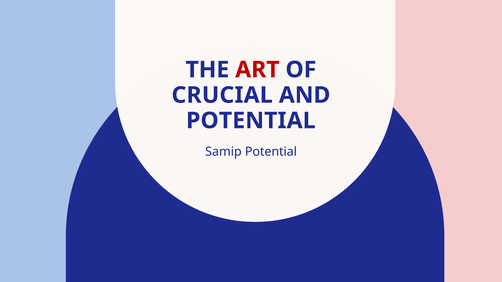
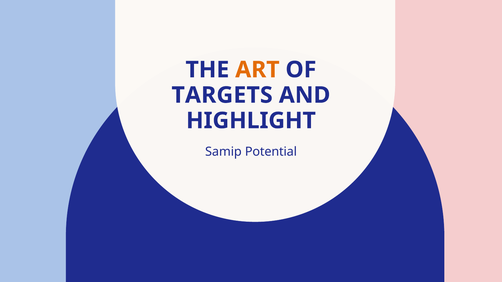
ART colour: red -> orange
CRUCIAL: CRUCIAL -> TARGETS
POTENTIAL at (251, 121): POTENTIAL -> HIGHLIGHT
